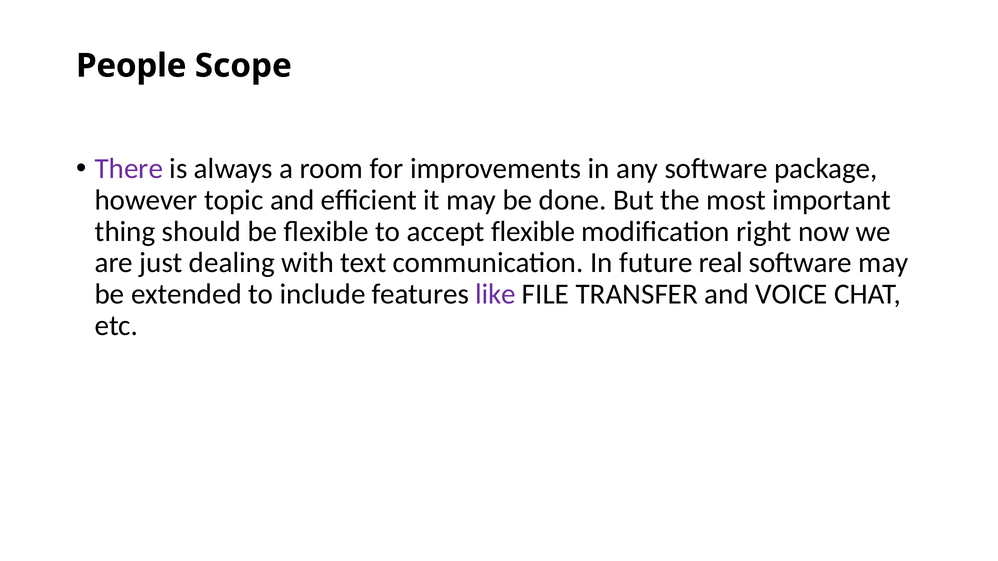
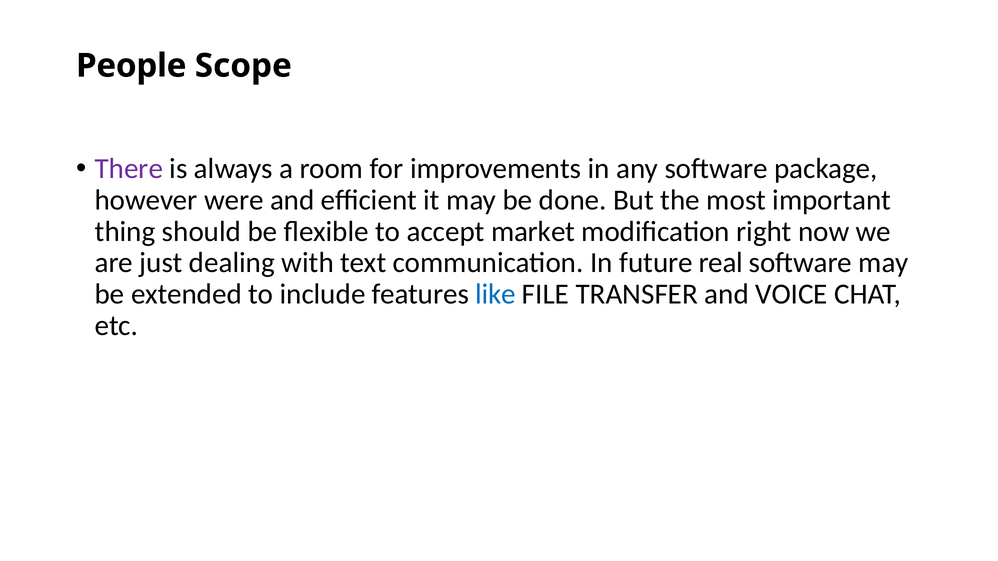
topic: topic -> were
accept flexible: flexible -> market
like colour: purple -> blue
